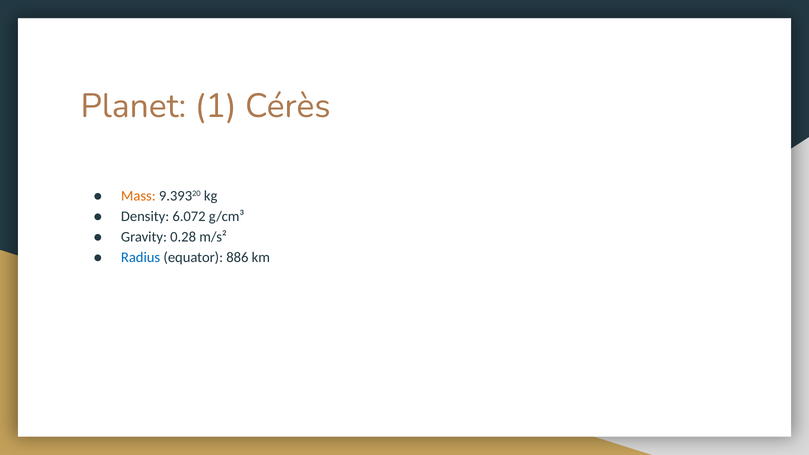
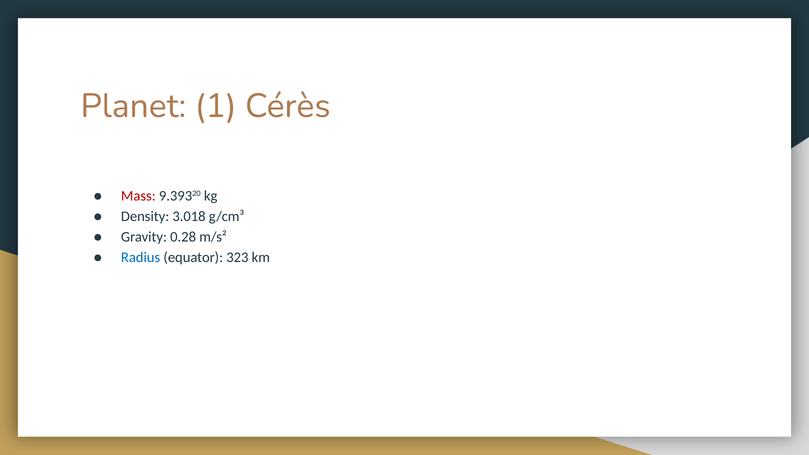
Mass colour: orange -> red
6.072: 6.072 -> 3.018
886: 886 -> 323
